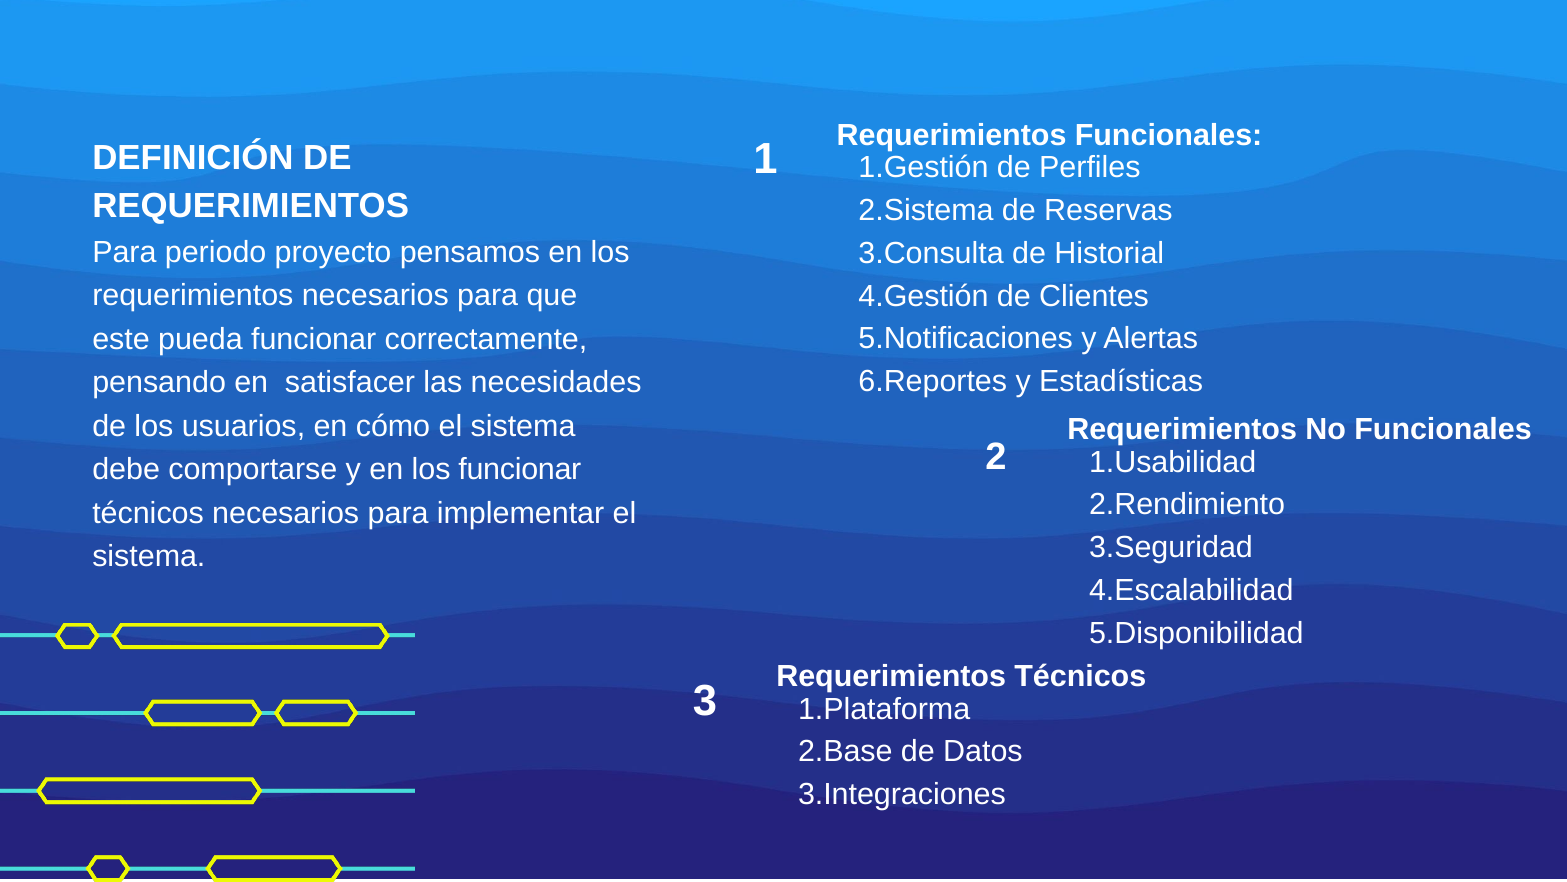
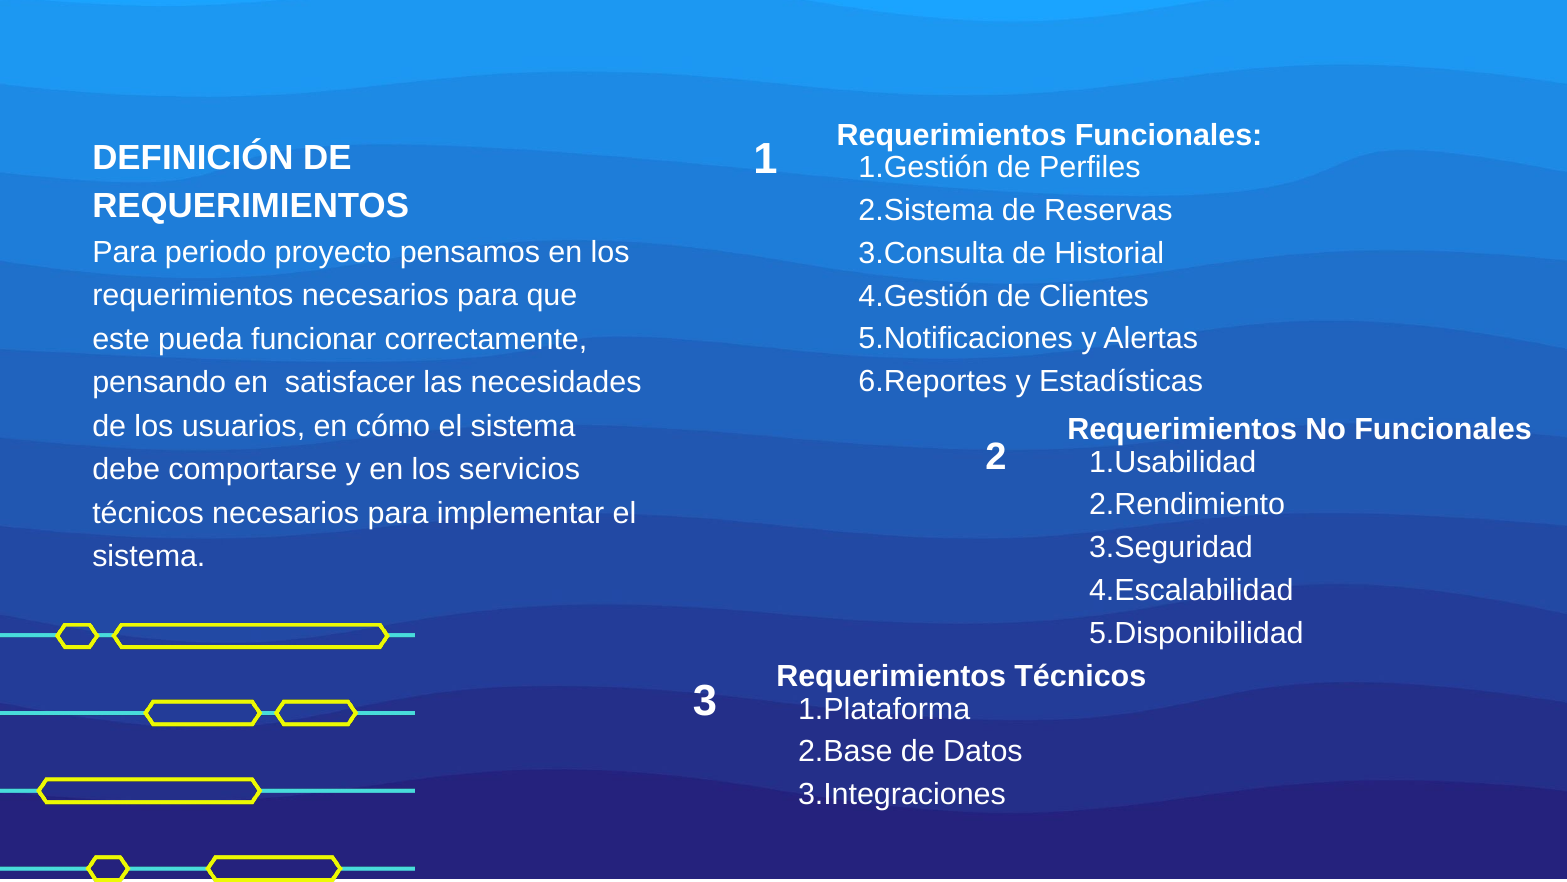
los funcionar: funcionar -> servicios
